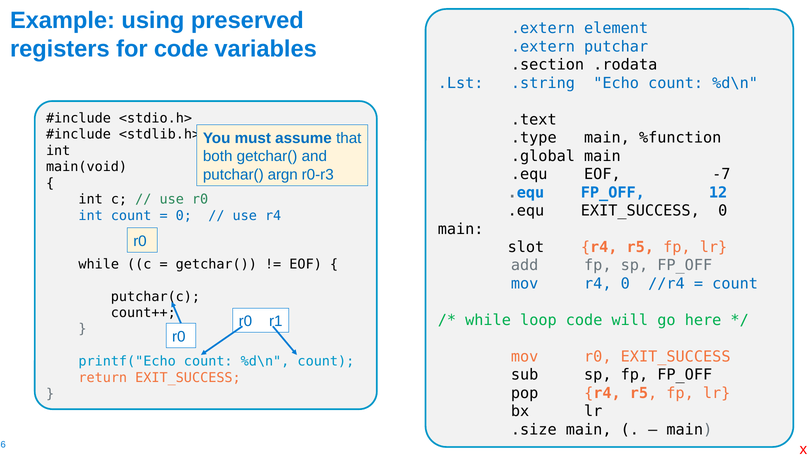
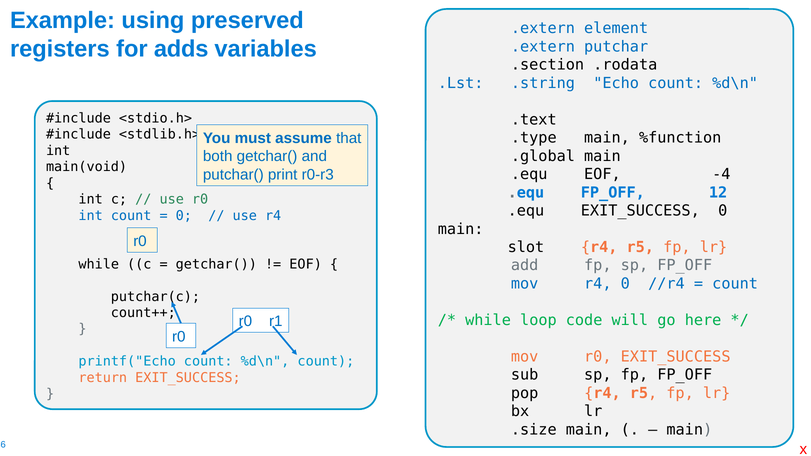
for code: code -> adds
argn: argn -> print
-7: -7 -> -4
